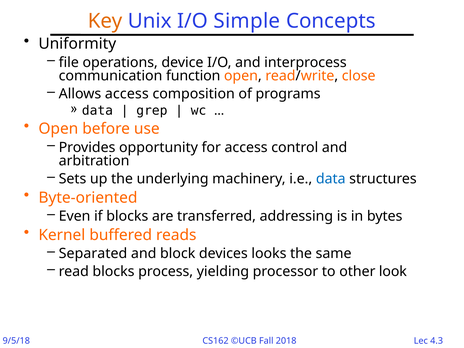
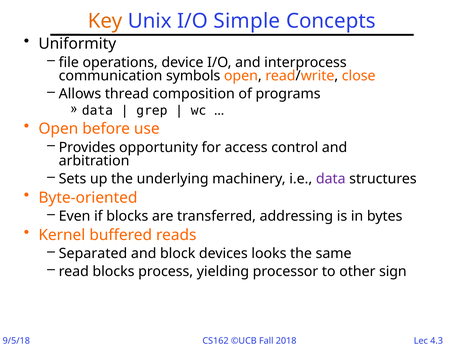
function: function -> symbols
Allows access: access -> thread
data at (331, 179) colour: blue -> purple
look: look -> sign
